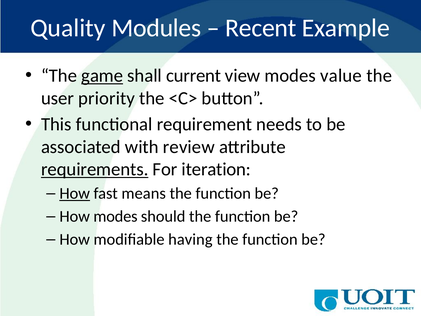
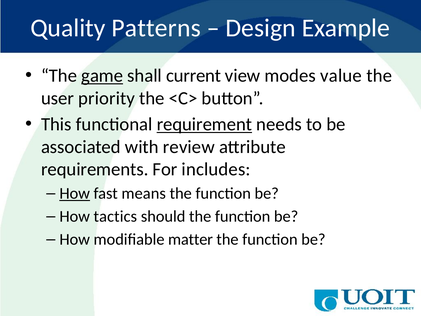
Modules: Modules -> Patterns
Recent: Recent -> Design
requirement underline: none -> present
requirements underline: present -> none
iteration: iteration -> includes
How modes: modes -> tactics
having: having -> matter
